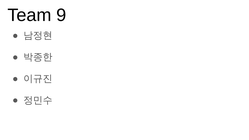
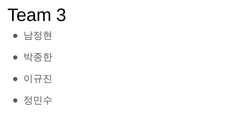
9: 9 -> 3
